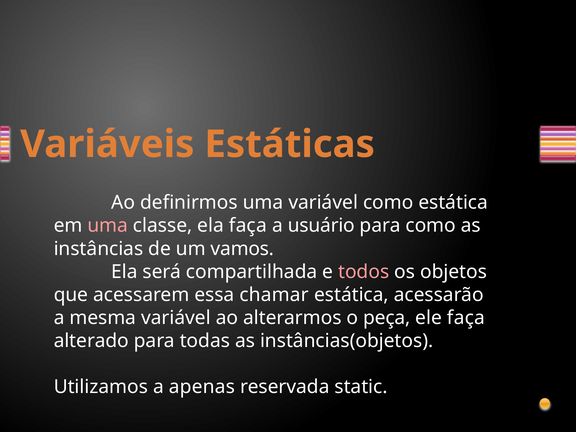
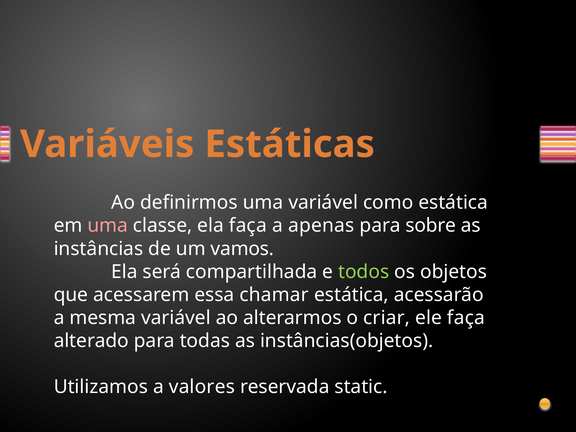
usuário: usuário -> apenas
para como: como -> sobre
todos colour: pink -> light green
peça: peça -> criar
apenas: apenas -> valores
